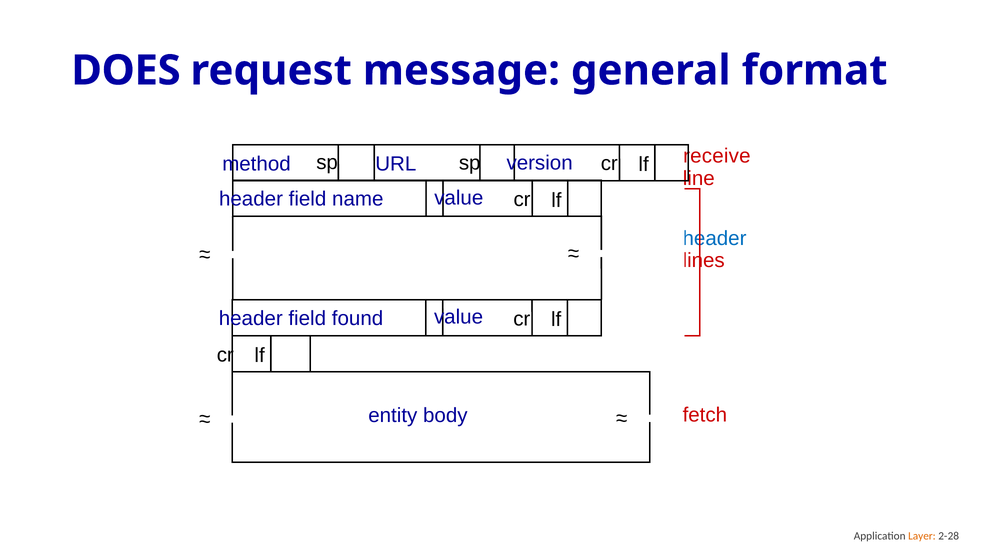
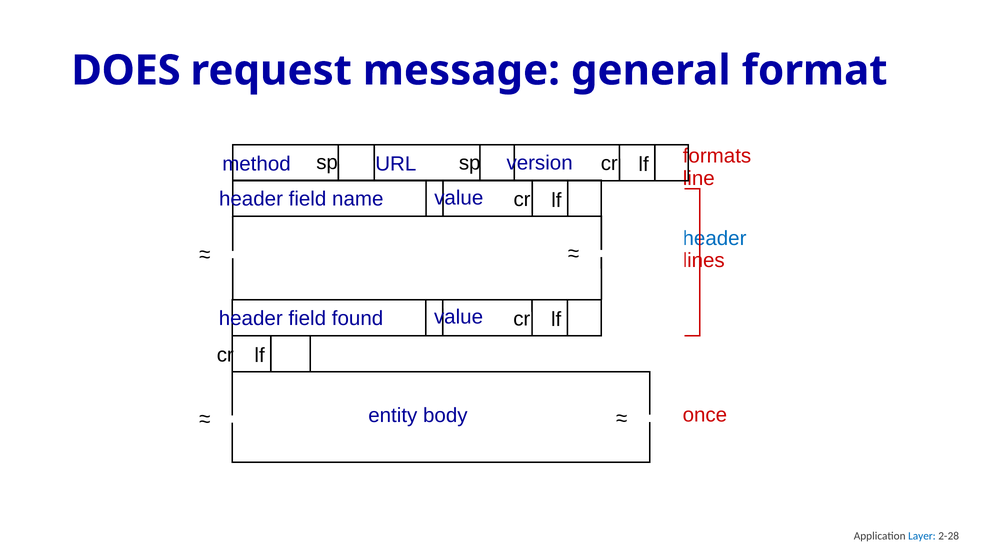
receive: receive -> formats
fetch: fetch -> once
Layer colour: orange -> blue
